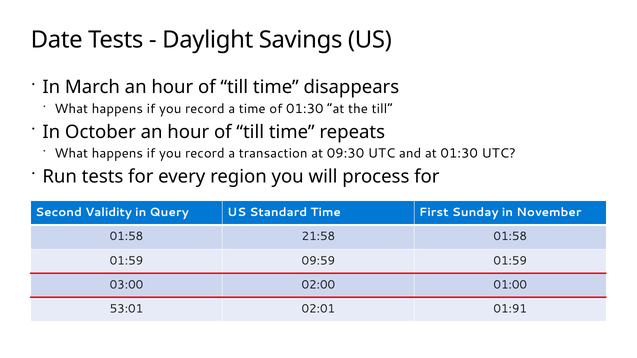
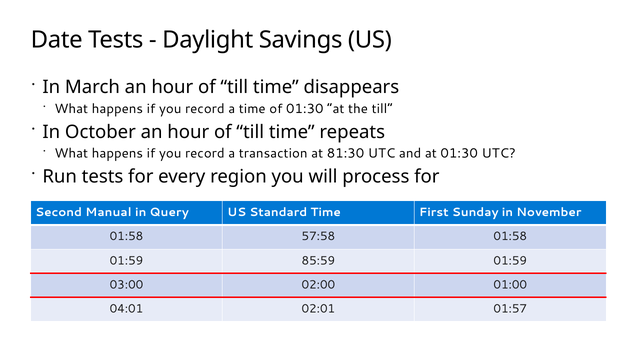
09:30: 09:30 -> 81:30
Validity: Validity -> Manual
21:58: 21:58 -> 57:58
09:59: 09:59 -> 85:59
53:01: 53:01 -> 04:01
01:91: 01:91 -> 01:57
